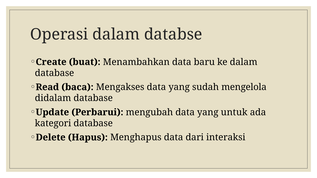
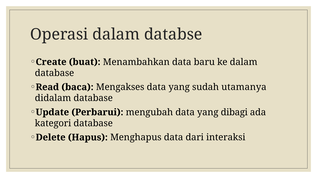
mengelola: mengelola -> utamanya
untuk: untuk -> dibagi
